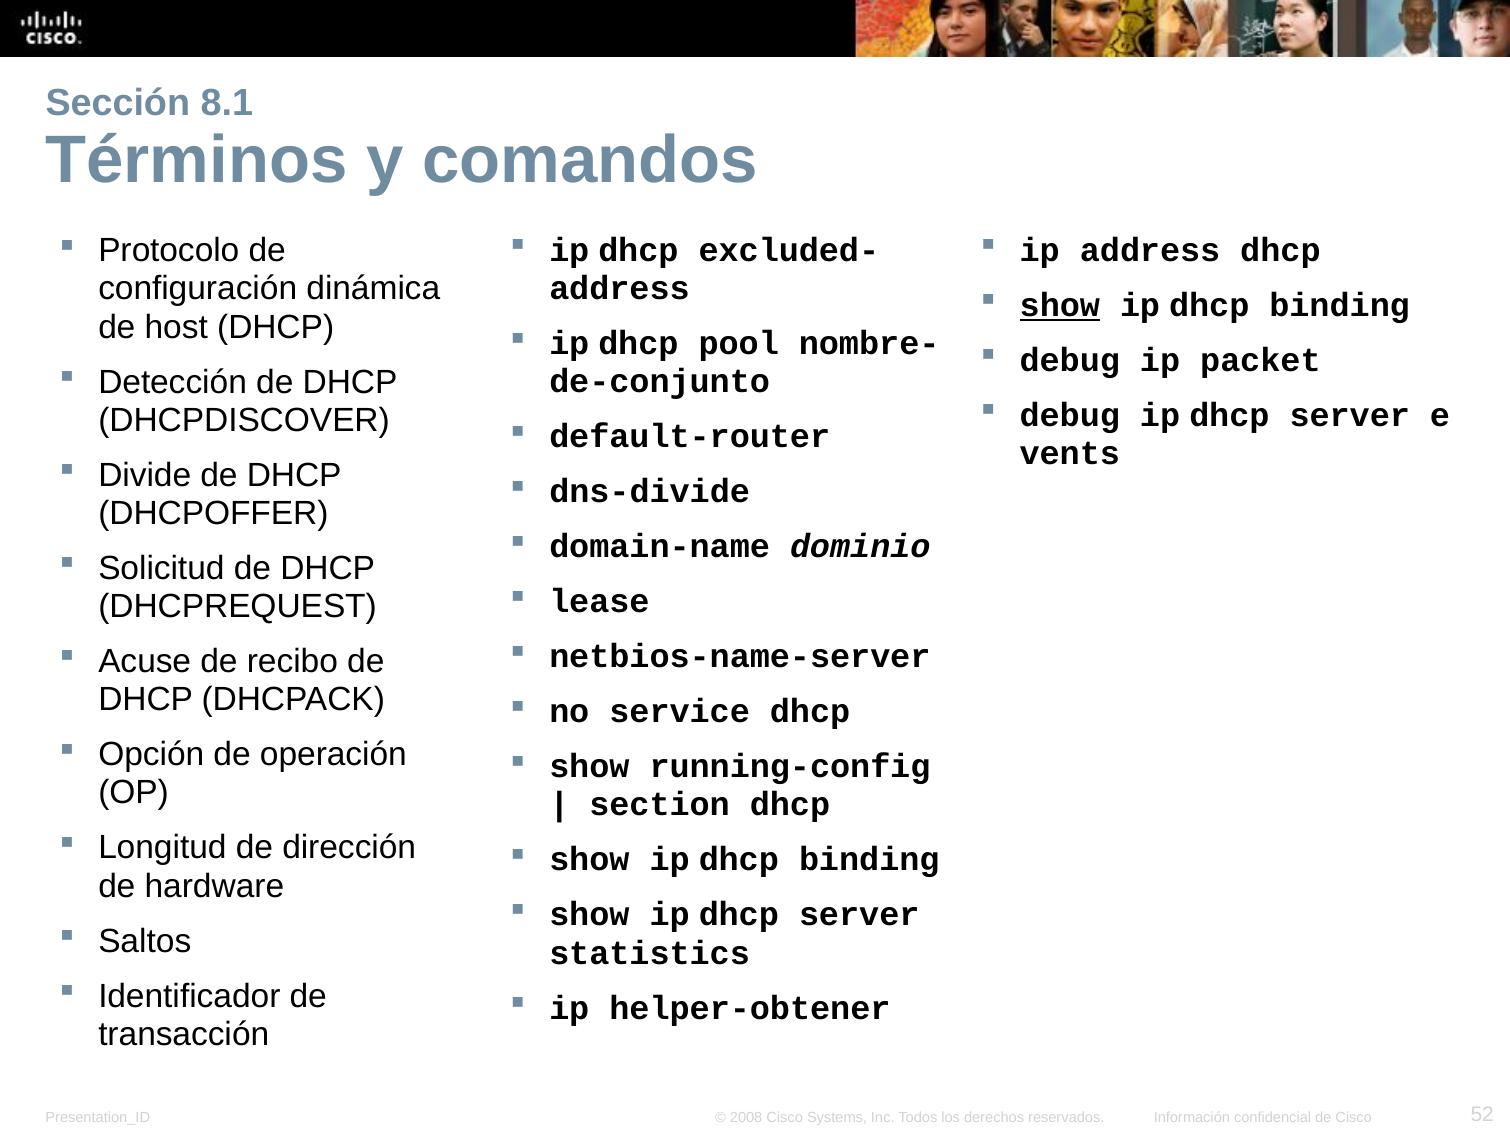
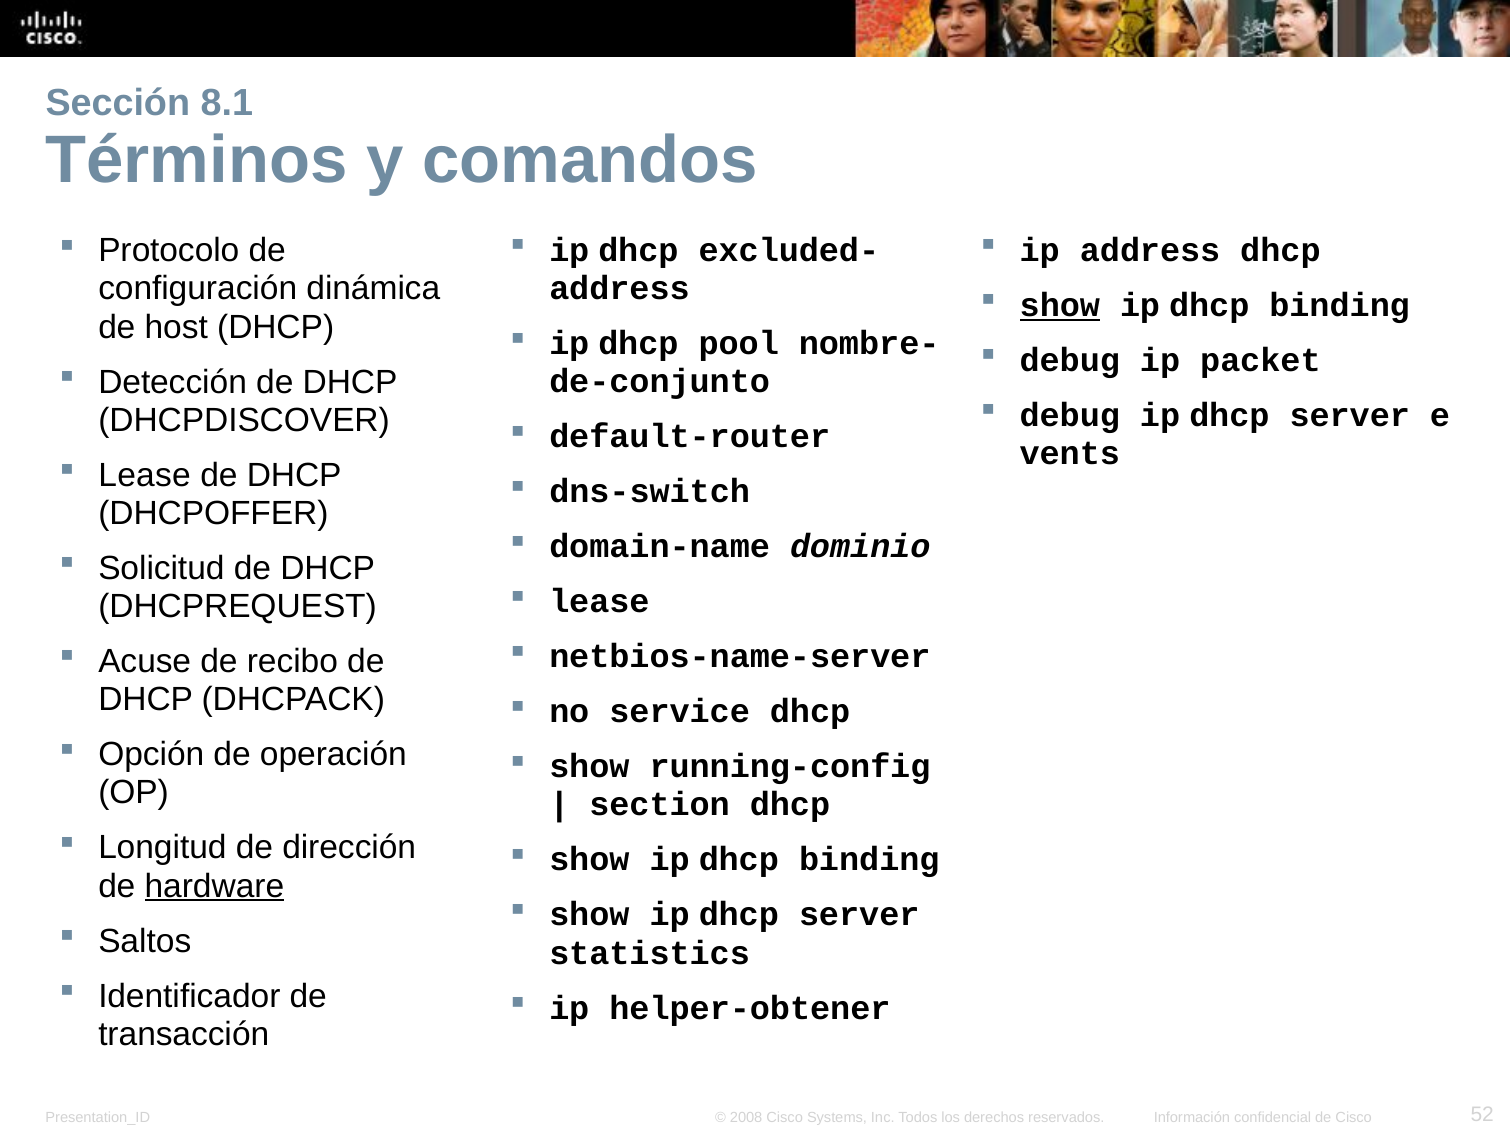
Divide at (145, 475): Divide -> Lease
dns-divide: dns-divide -> dns-switch
hardware underline: none -> present
